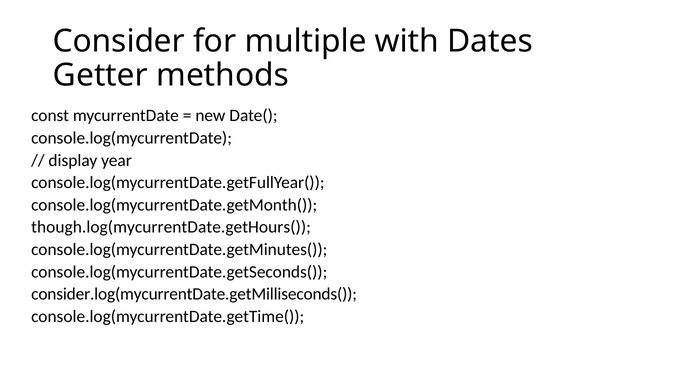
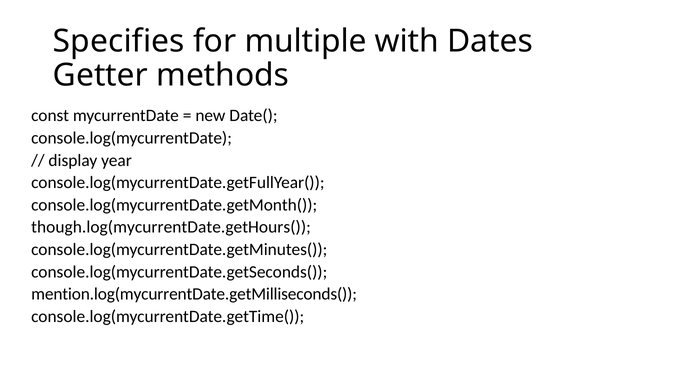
Consider: Consider -> Specifies
consider.log(mycurrentDate.getMilliseconds(: consider.log(mycurrentDate.getMilliseconds( -> mention.log(mycurrentDate.getMilliseconds(
